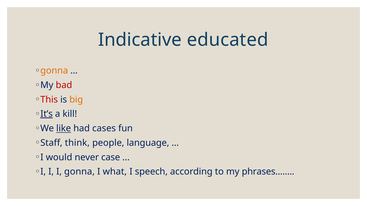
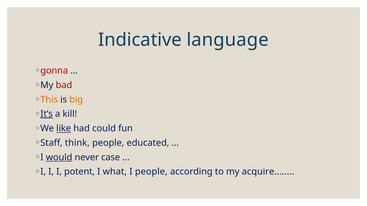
educated: educated -> language
gonna at (54, 71) colour: orange -> red
This colour: red -> orange
cases: cases -> could
language: language -> educated
would underline: none -> present
I gonna: gonna -> potent
I speech: speech -> people
phrases: phrases -> acquire
